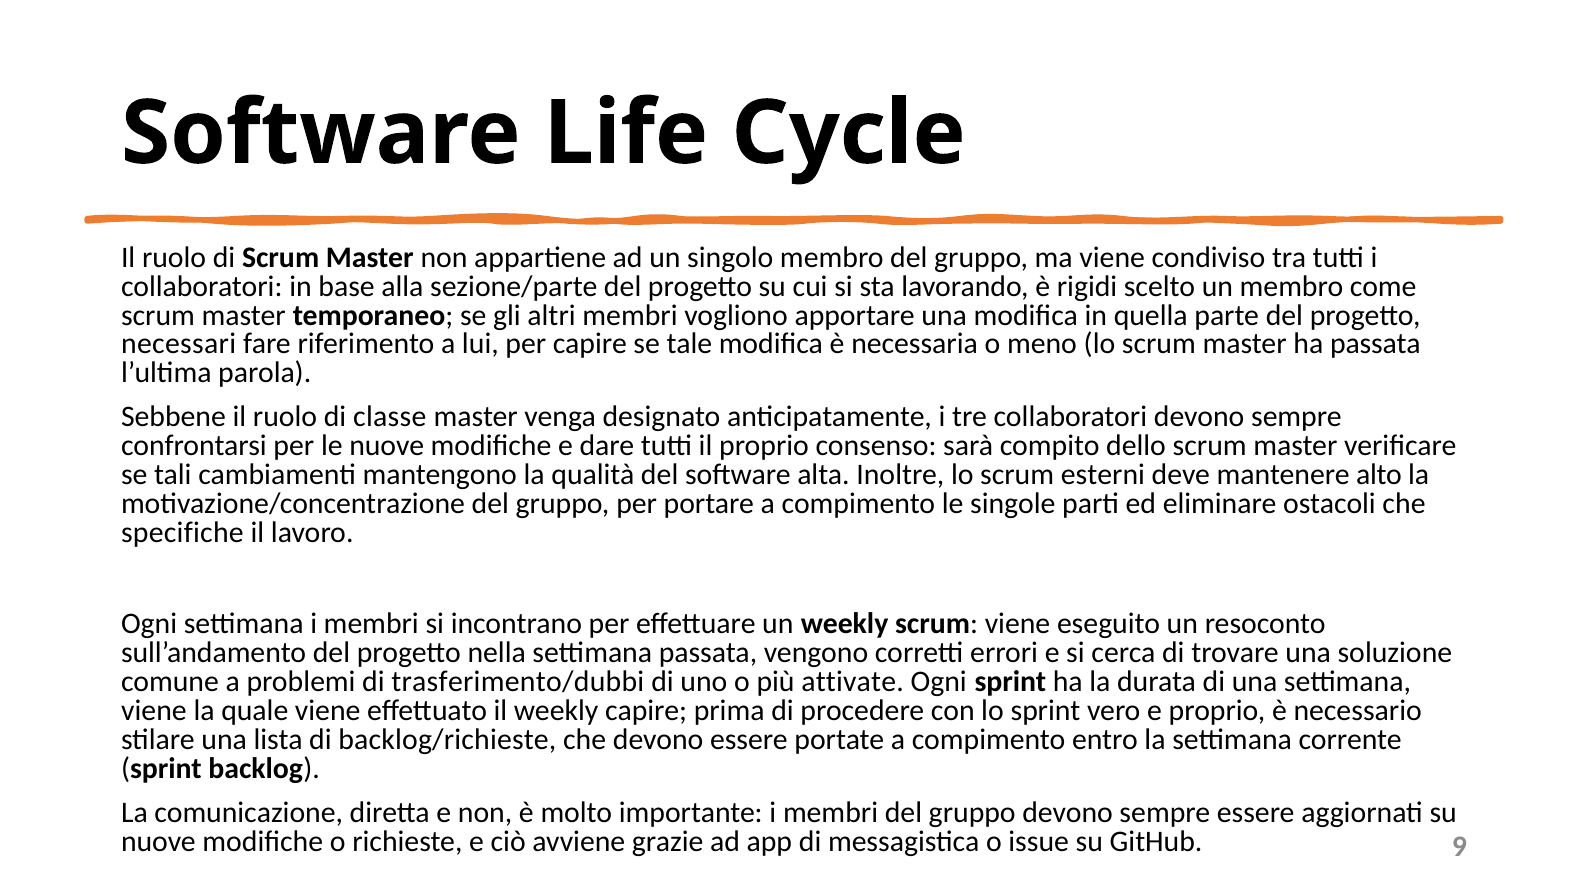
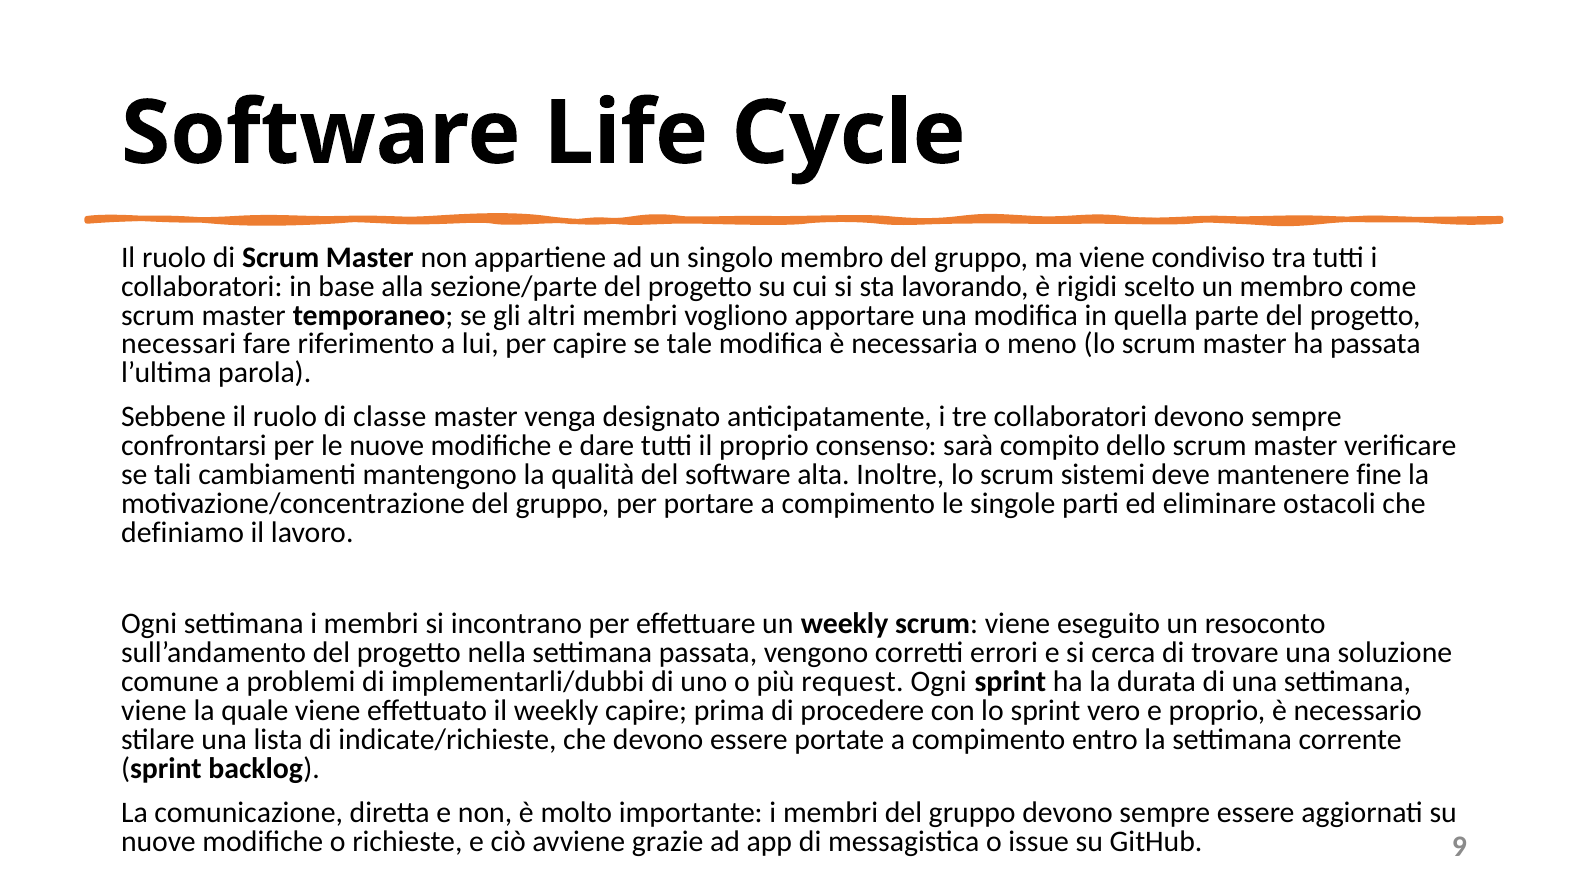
esterni: esterni -> sistemi
alto: alto -> fine
specifiche: specifiche -> definiamo
trasferimento/dubbi: trasferimento/dubbi -> implementarli/dubbi
attivate: attivate -> request
backlog/richieste: backlog/richieste -> indicate/richieste
